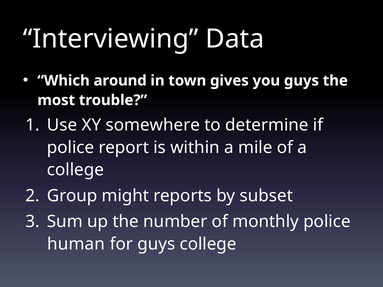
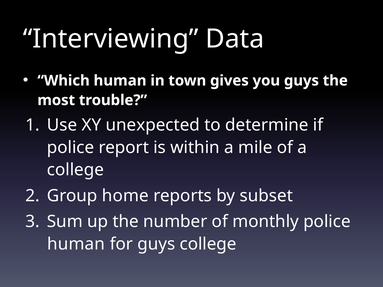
Which around: around -> human
somewhere: somewhere -> unexpected
might: might -> home
